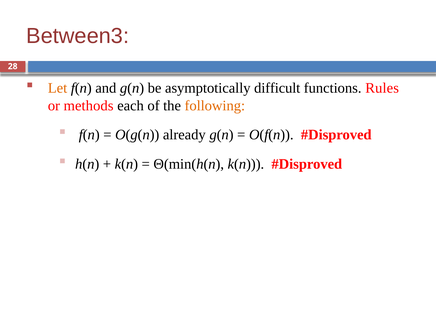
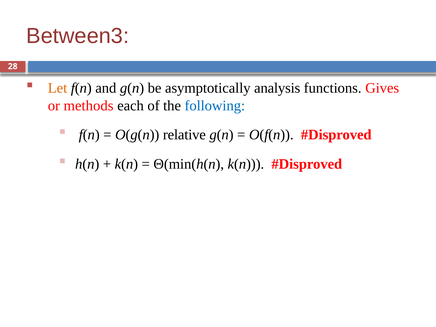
difficult: difficult -> analysis
Rules: Rules -> Gives
following colour: orange -> blue
already: already -> relative
